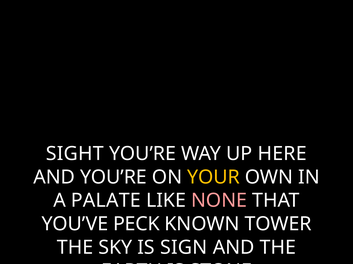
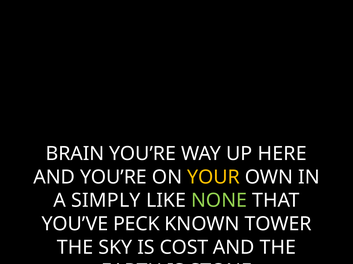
SIGHT: SIGHT -> BRAIN
PALATE: PALATE -> SIMPLY
NONE colour: pink -> light green
SIGN: SIGN -> COST
